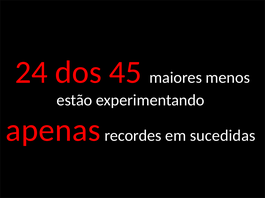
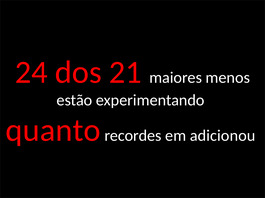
45: 45 -> 21
apenas: apenas -> quanto
sucedidas: sucedidas -> adicionou
